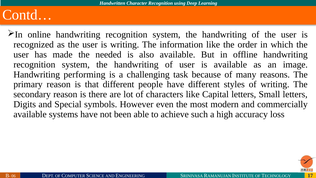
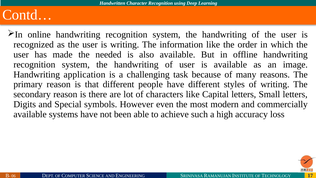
performing: performing -> application
